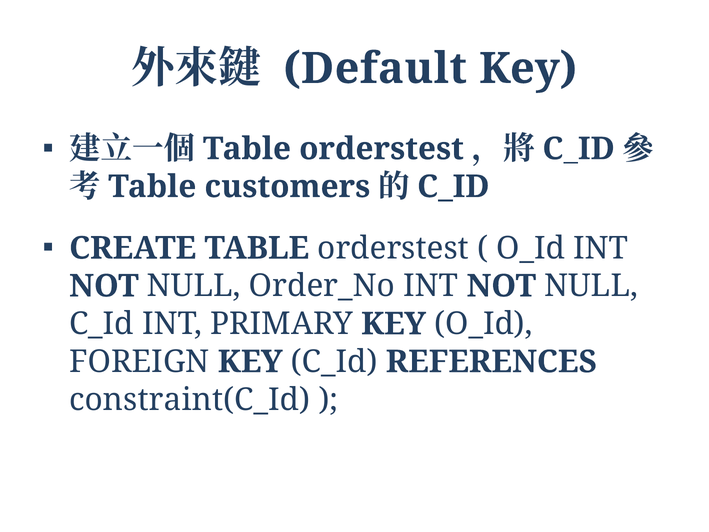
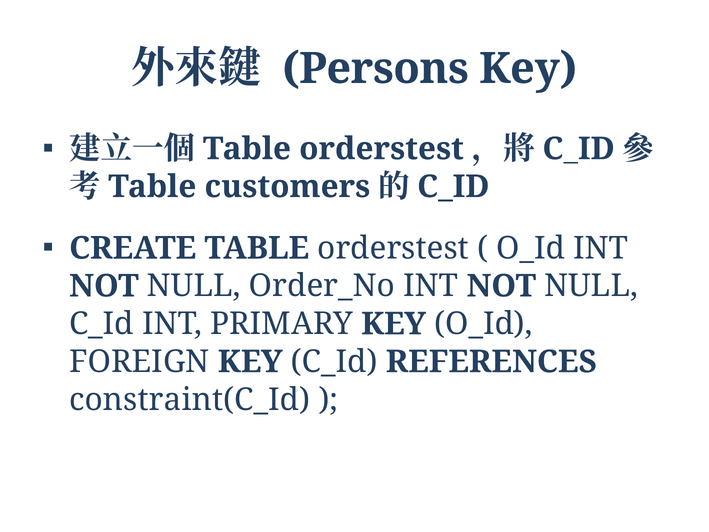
Default: Default -> Persons
